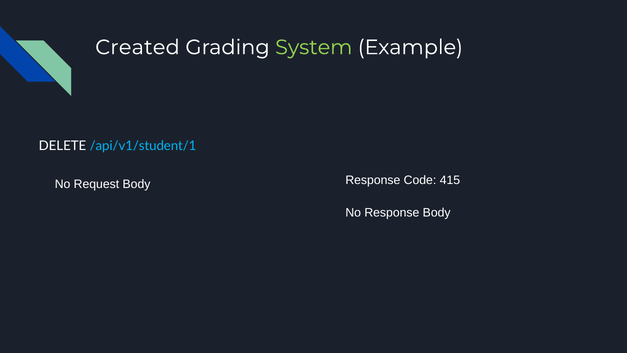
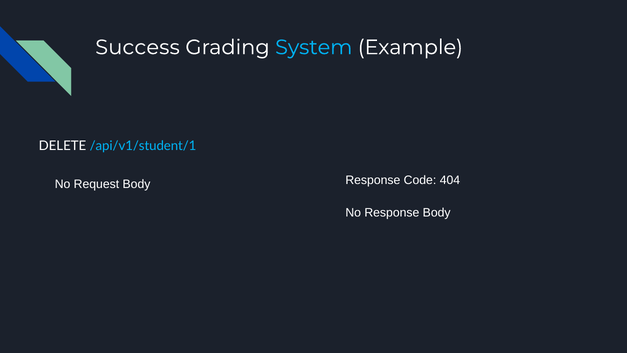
Created: Created -> Success
System colour: light green -> light blue
415: 415 -> 404
